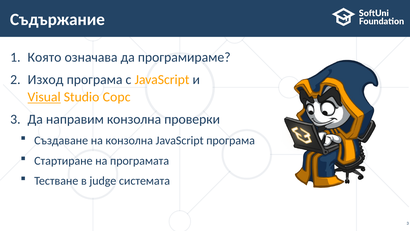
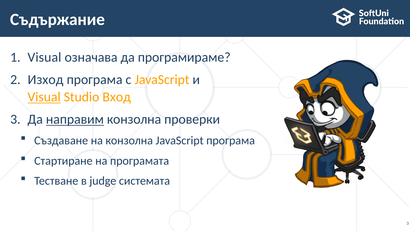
Която at (44, 57): Която -> Visual
Сорс: Сорс -> Вход
направим underline: none -> present
